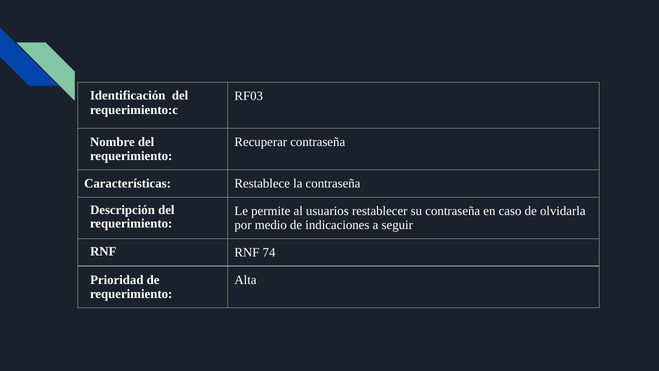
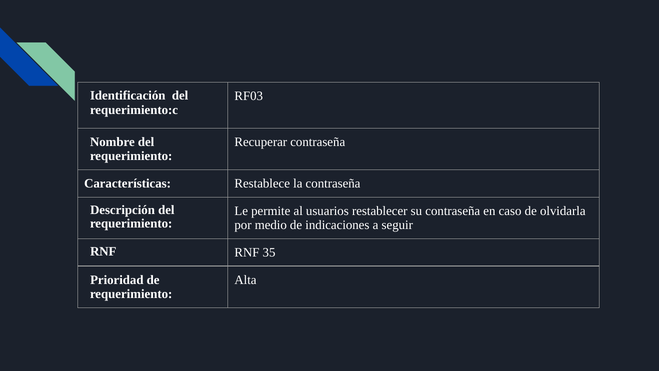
74: 74 -> 35
